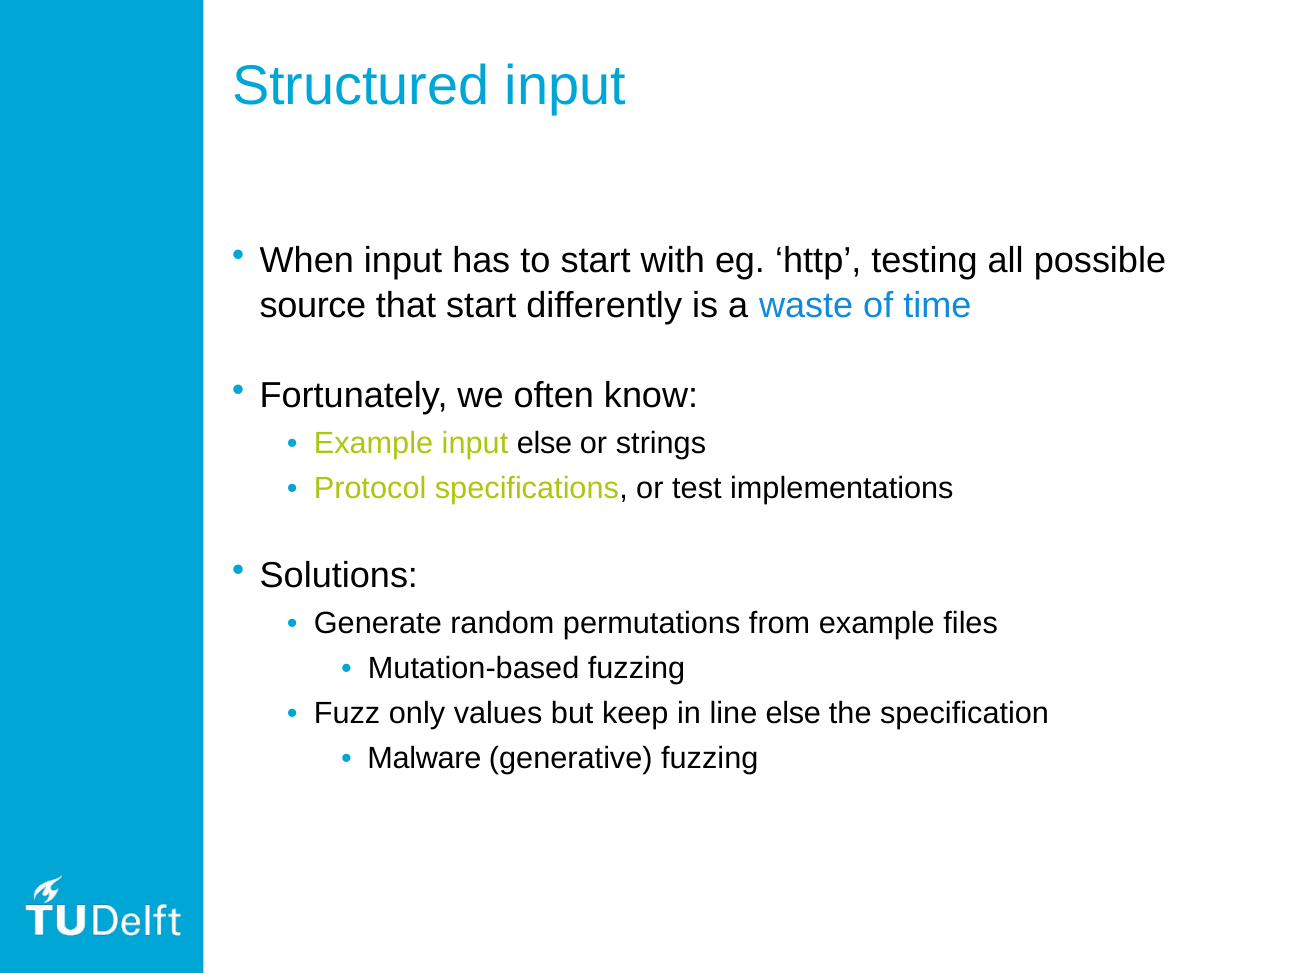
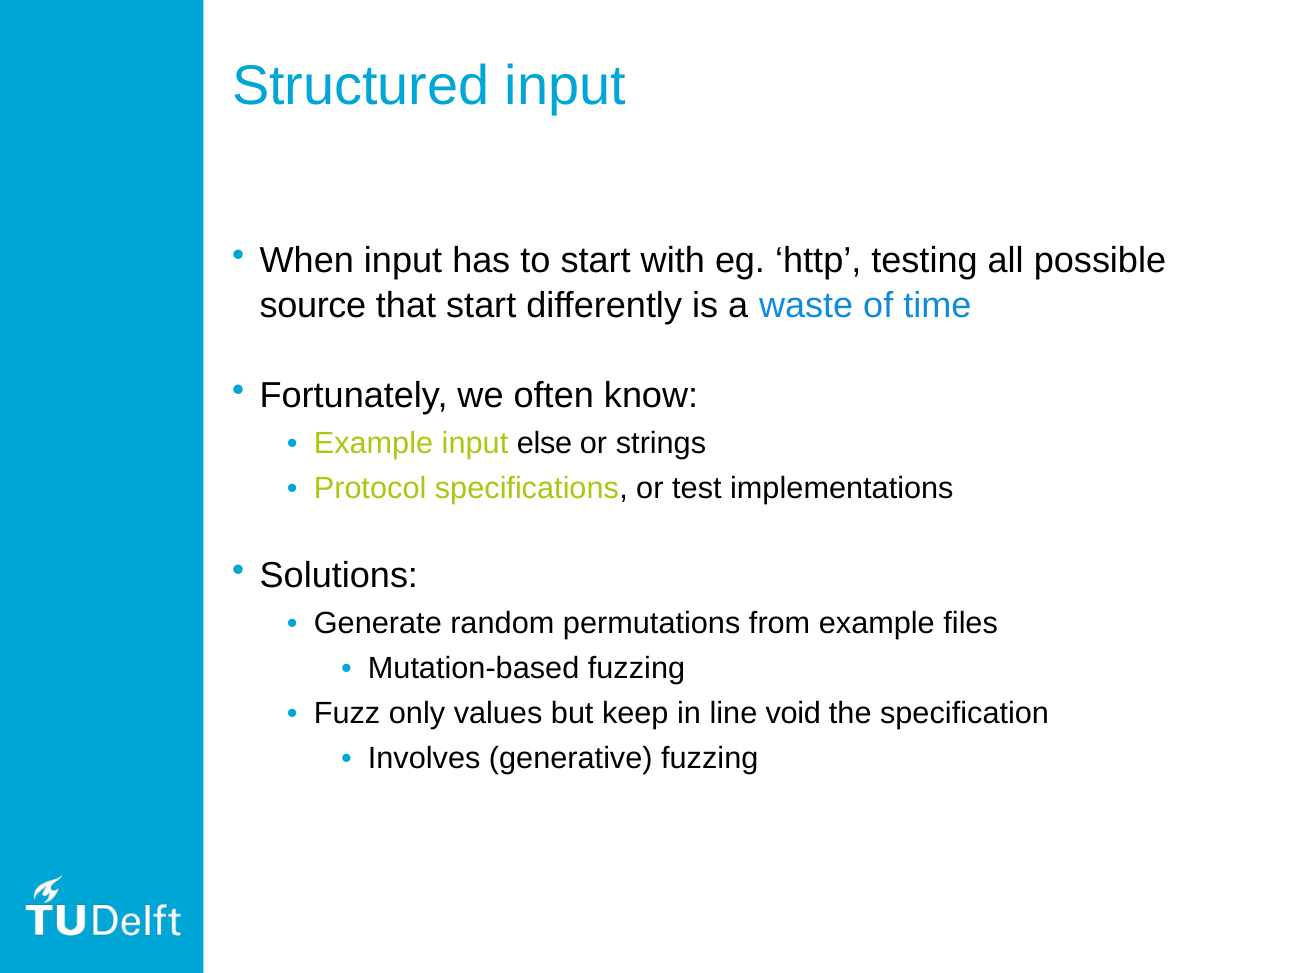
line else: else -> void
Malware: Malware -> Involves
